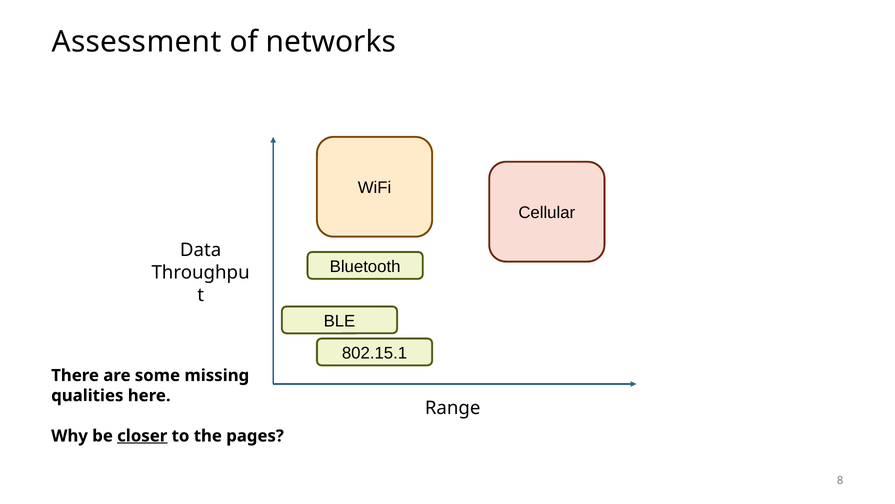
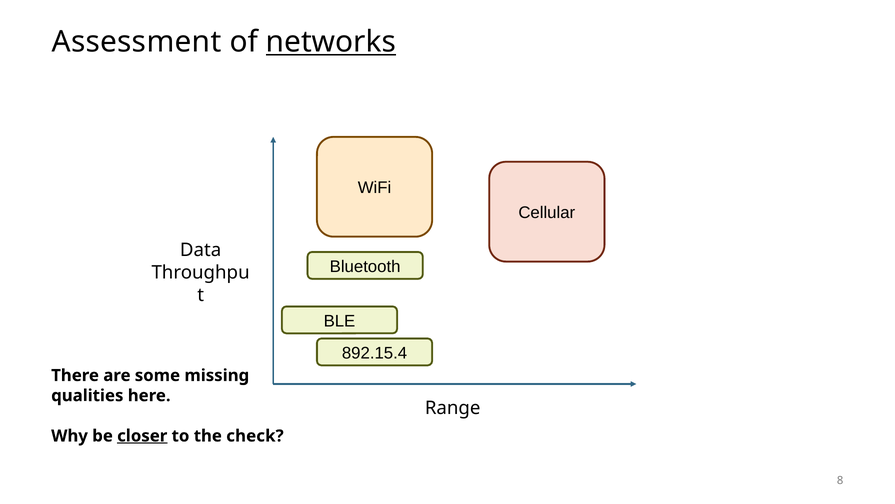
networks underline: none -> present
802.15.1: 802.15.1 -> 892.15.4
pages: pages -> check
